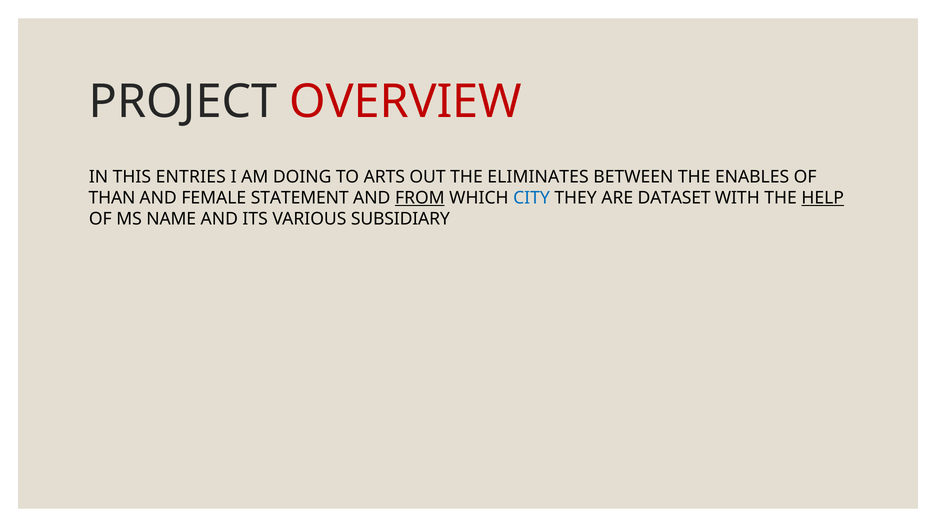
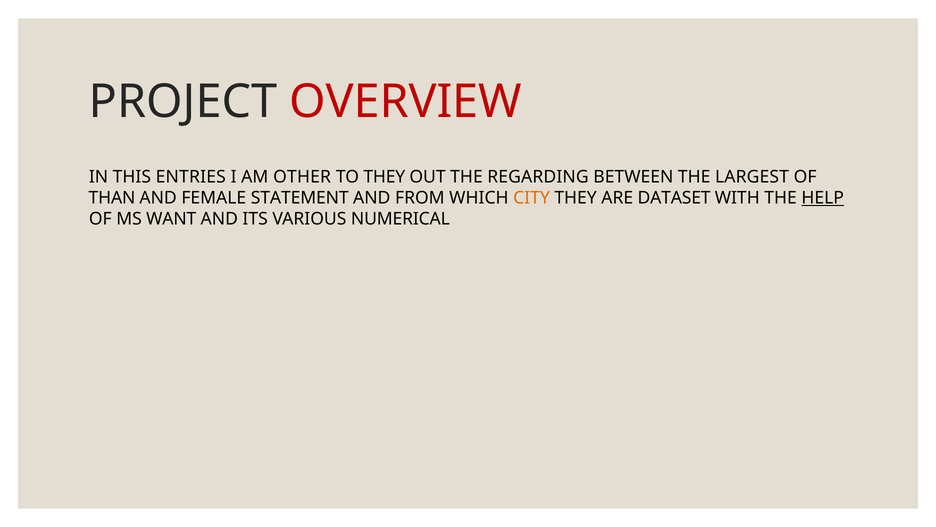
DOING: DOING -> OTHER
TO ARTS: ARTS -> THEY
ELIMINATES: ELIMINATES -> REGARDING
ENABLES: ENABLES -> LARGEST
FROM underline: present -> none
CITY colour: blue -> orange
NAME: NAME -> WANT
SUBSIDIARY: SUBSIDIARY -> NUMERICAL
